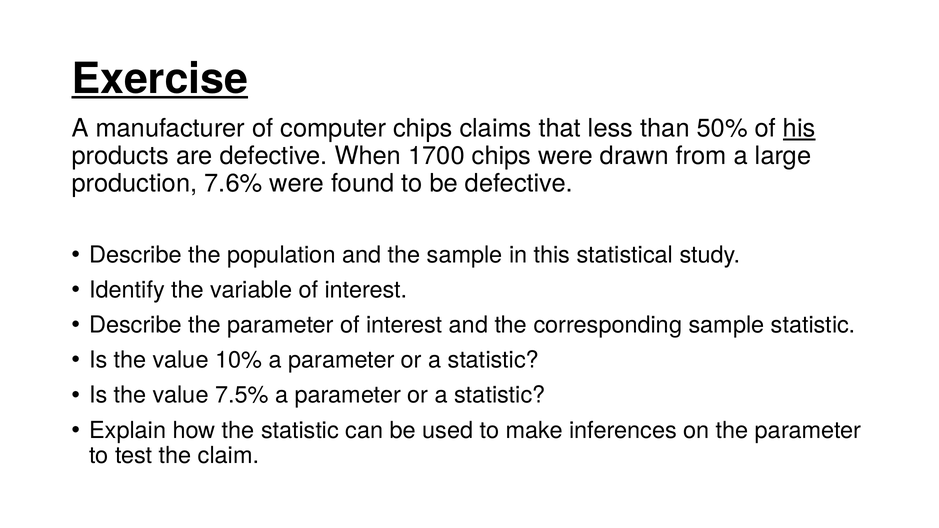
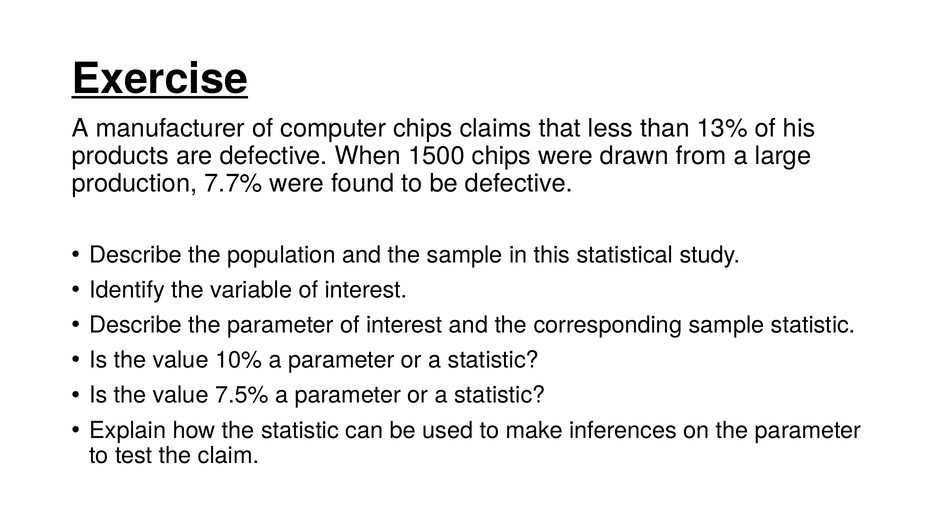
50%: 50% -> 13%
his underline: present -> none
1700: 1700 -> 1500
7.6%: 7.6% -> 7.7%
